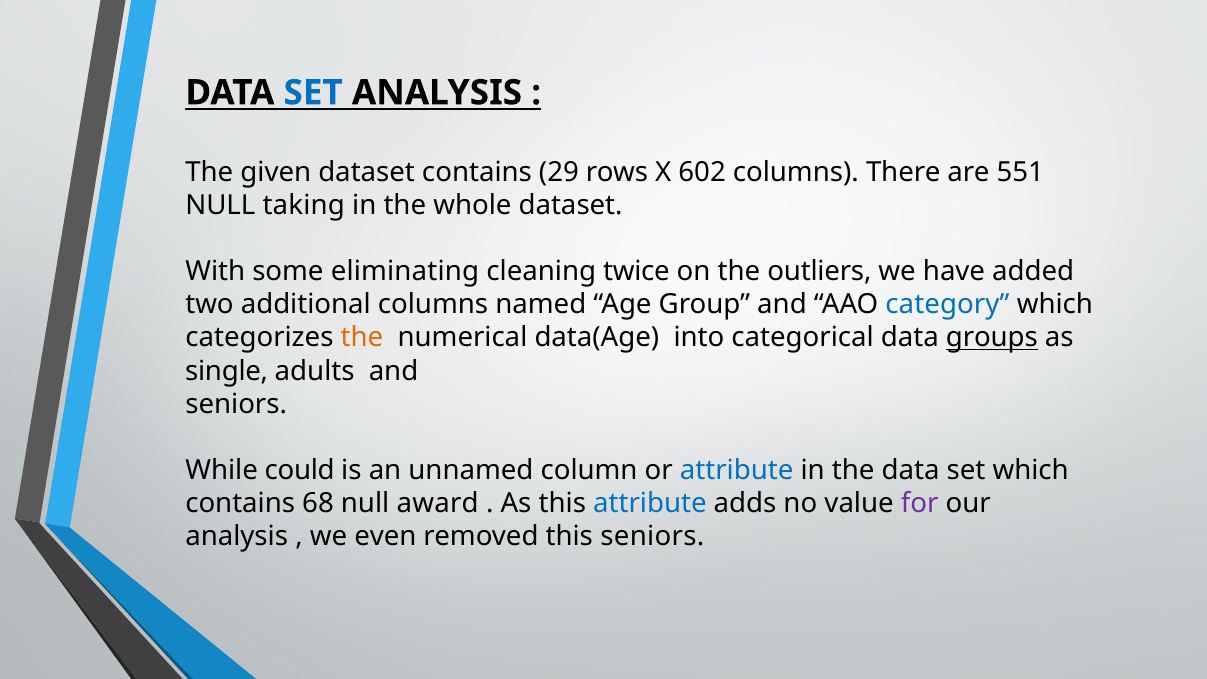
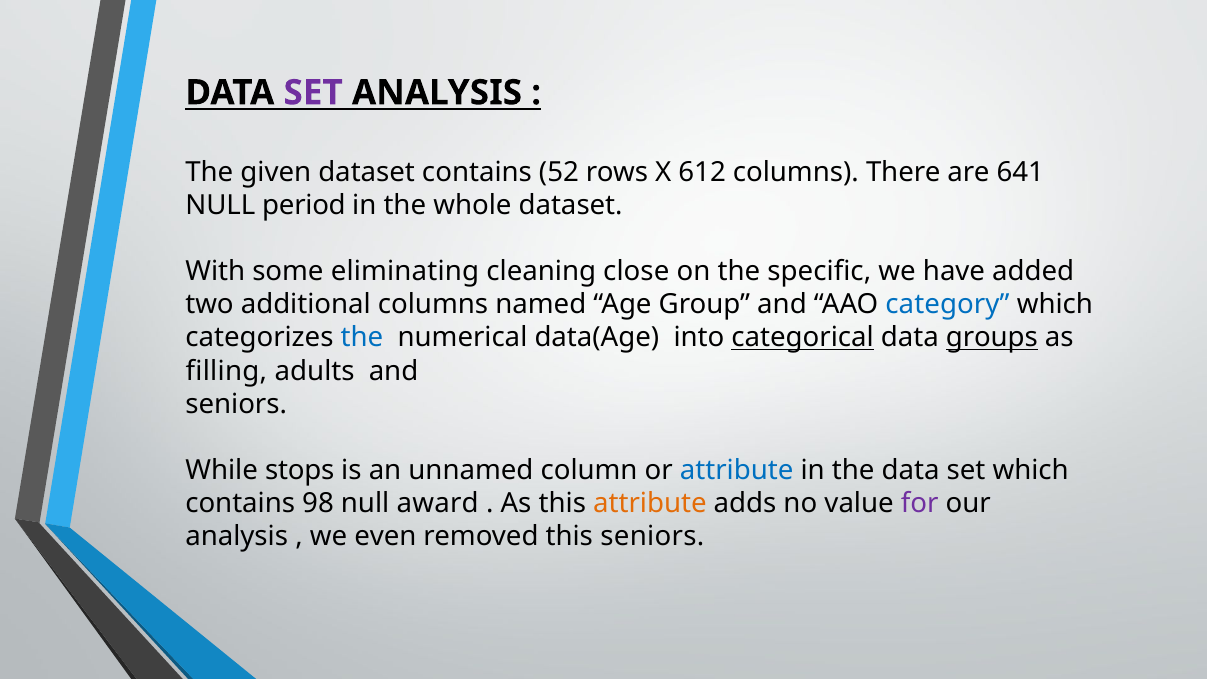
SET at (313, 93) colour: blue -> purple
29: 29 -> 52
602: 602 -> 612
551: 551 -> 641
taking: taking -> period
twice: twice -> close
outliers: outliers -> specific
the at (362, 338) colour: orange -> blue
categorical underline: none -> present
single: single -> filling
could: could -> stops
68: 68 -> 98
attribute at (650, 503) colour: blue -> orange
